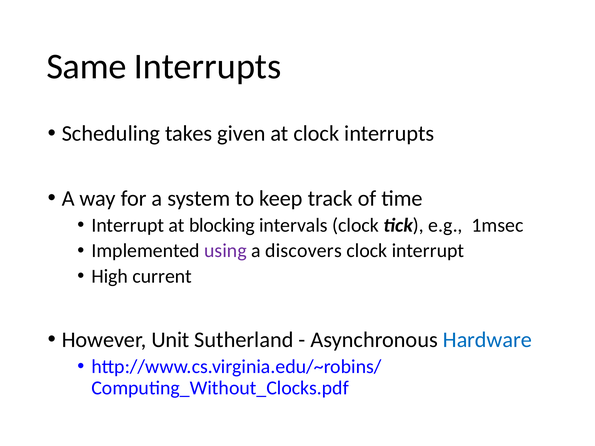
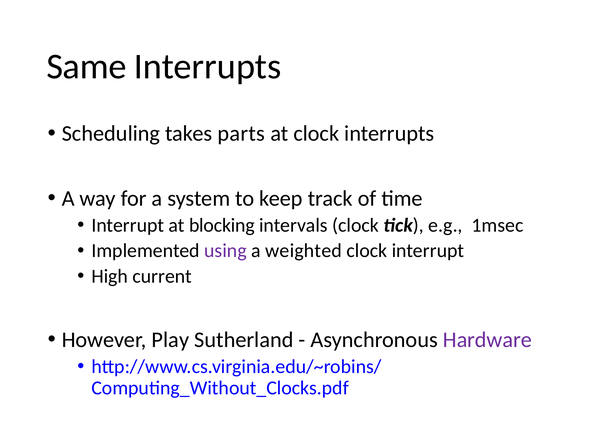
given: given -> parts
discovers: discovers -> weighted
Unit: Unit -> Play
Hardware colour: blue -> purple
